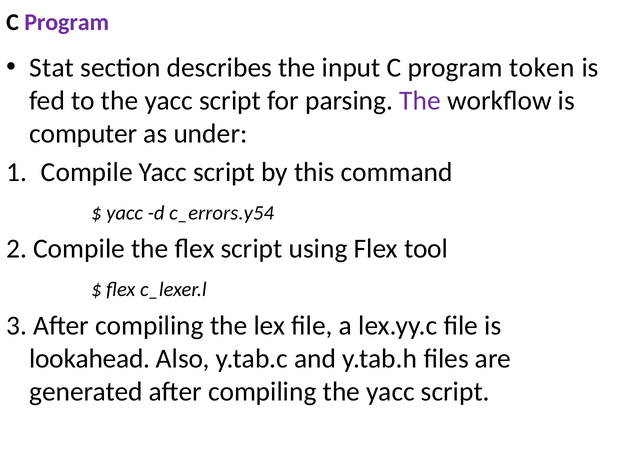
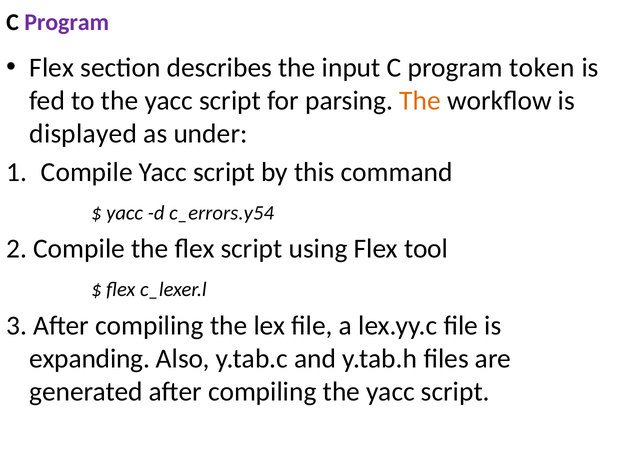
Stat at (52, 68): Stat -> Flex
The at (420, 101) colour: purple -> orange
computer: computer -> displayed
lookahead: lookahead -> expanding
